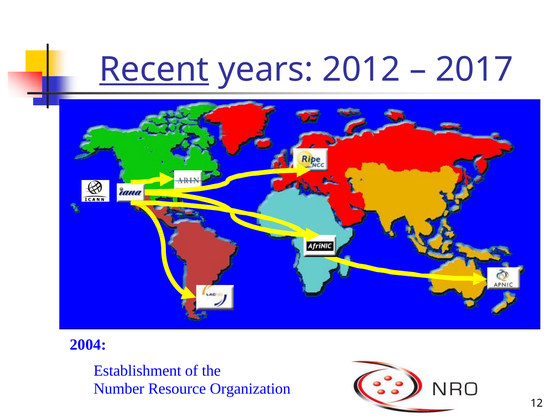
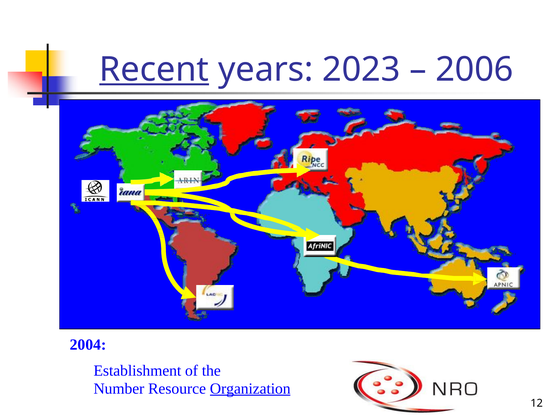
2012: 2012 -> 2023
2017: 2017 -> 2006
Organization underline: none -> present
